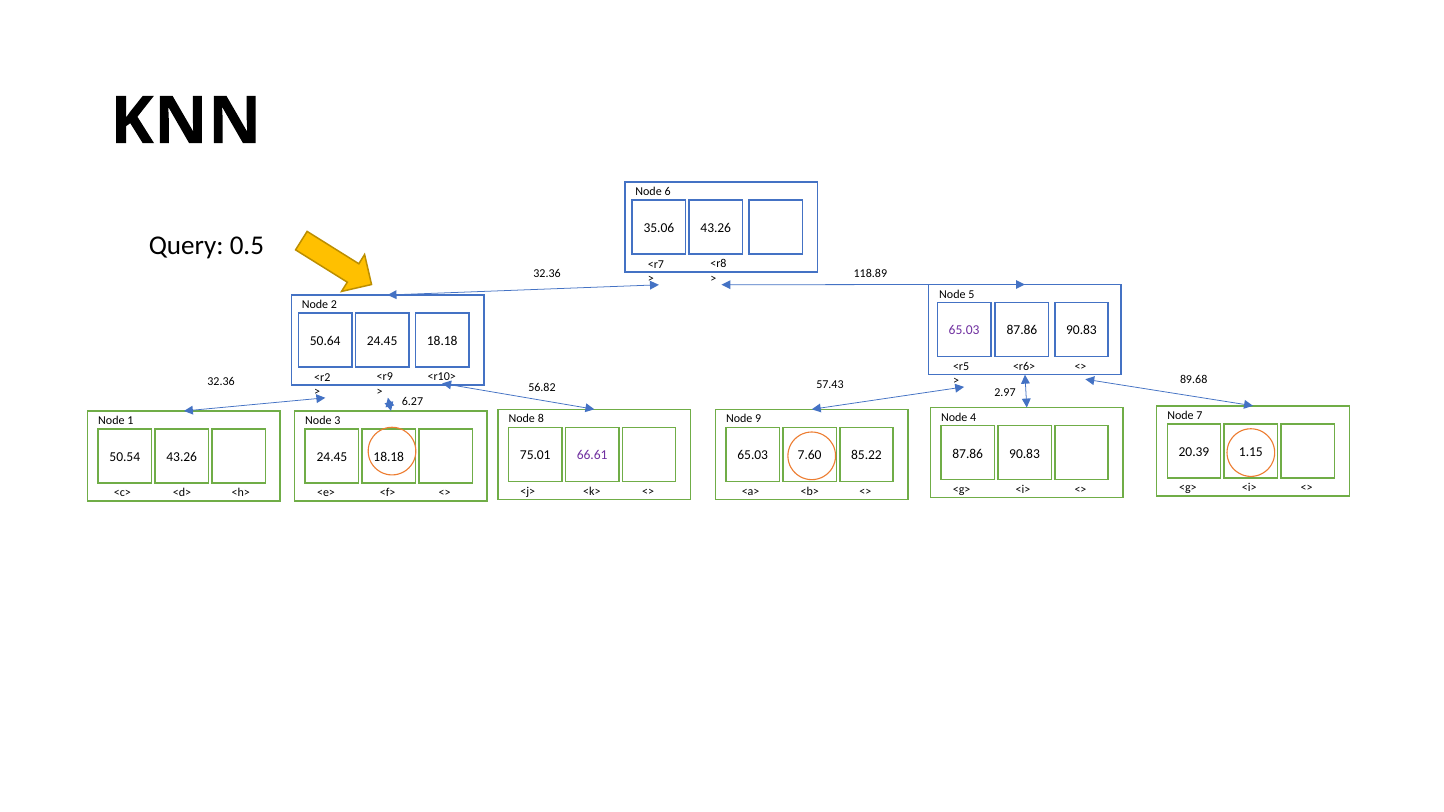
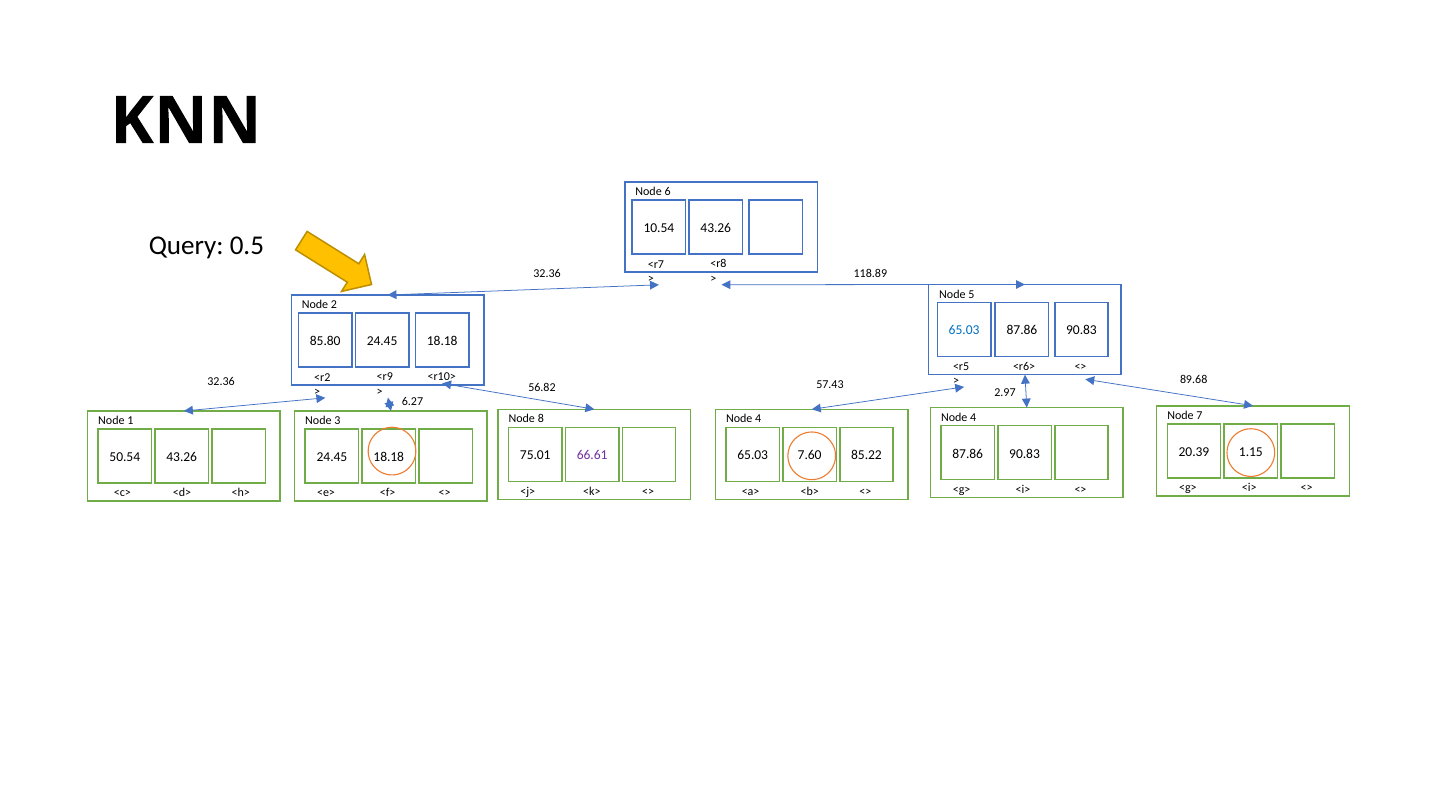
35.06: 35.06 -> 10.54
65.03 at (964, 330) colour: purple -> blue
50.64: 50.64 -> 85.80
9 at (758, 419): 9 -> 4
